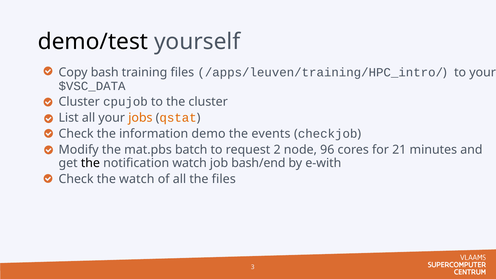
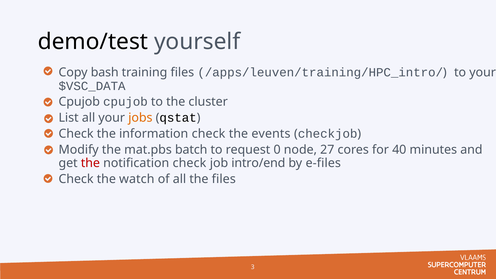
Cluster at (79, 102): Cluster -> Cpujob
qstat colour: orange -> black
information demo: demo -> check
2: 2 -> 0
96: 96 -> 27
21: 21 -> 40
the at (90, 163) colour: black -> red
notification watch: watch -> check
bash/end: bash/end -> intro/end
e-with: e-with -> e-files
